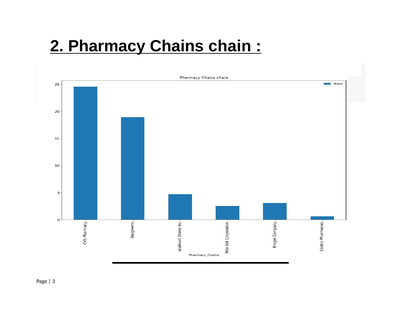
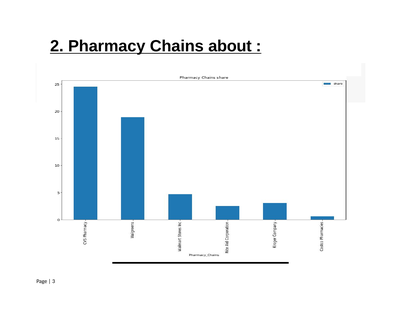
chain: chain -> about
